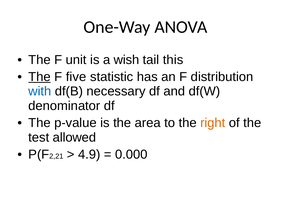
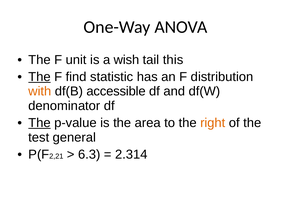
five: five -> find
with colour: blue -> orange
necessary: necessary -> accessible
The at (40, 123) underline: none -> present
allowed: allowed -> general
4.9: 4.9 -> 6.3
0.000: 0.000 -> 2.314
